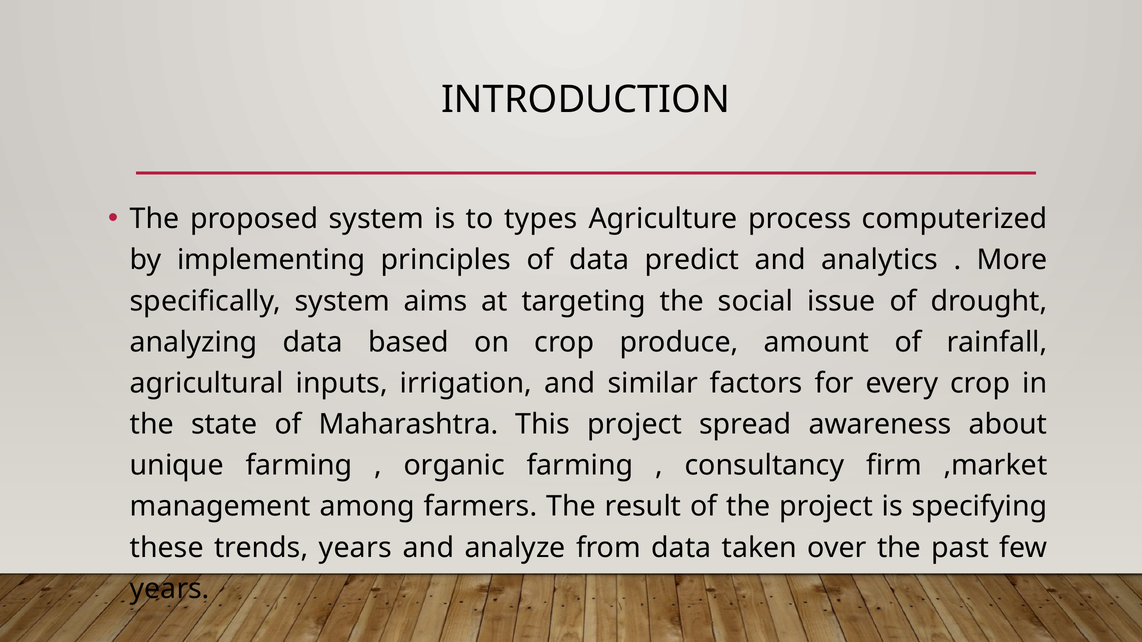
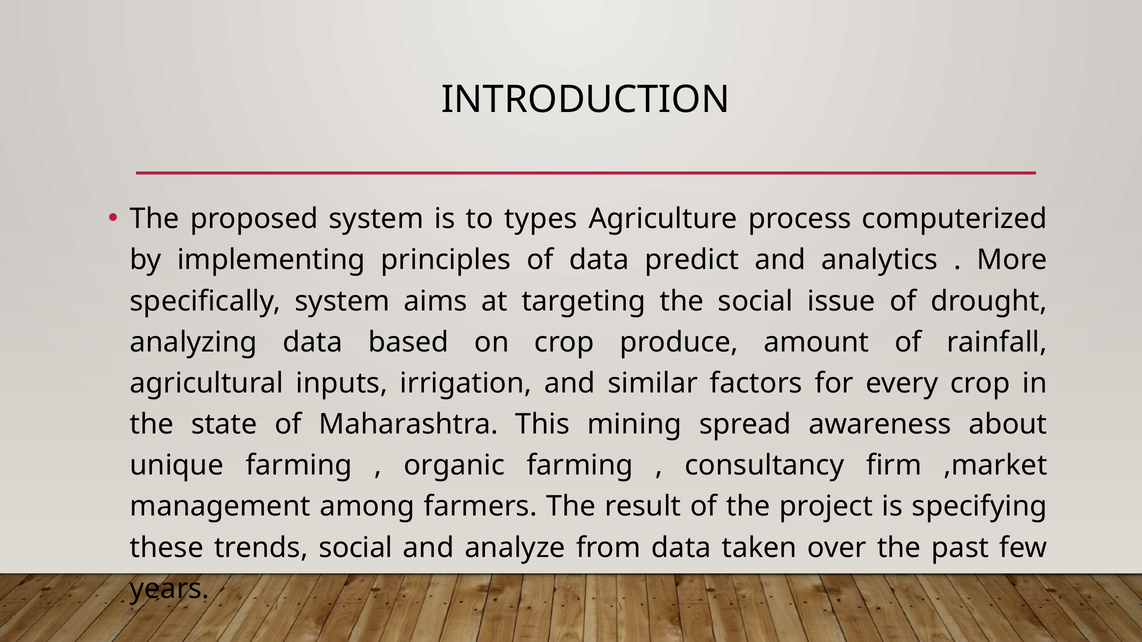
This project: project -> mining
trends years: years -> social
